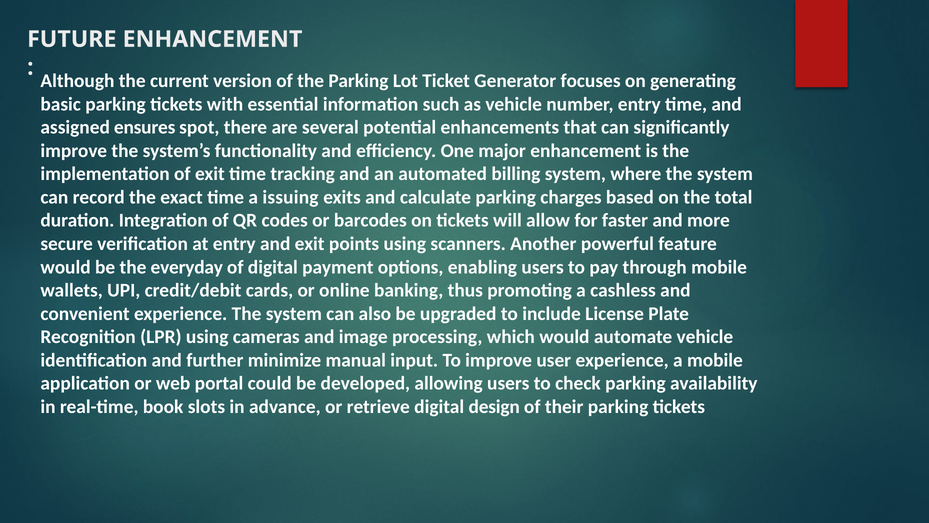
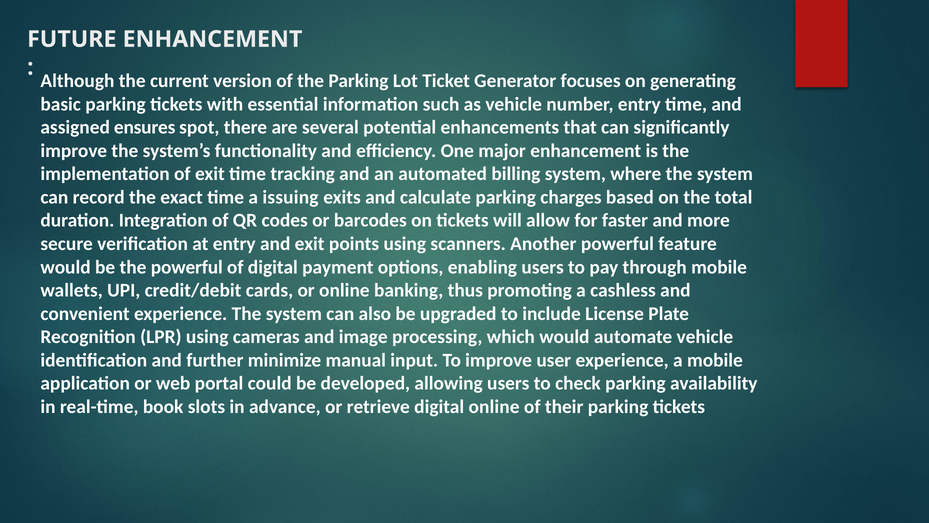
the everyday: everyday -> powerful
digital design: design -> online
